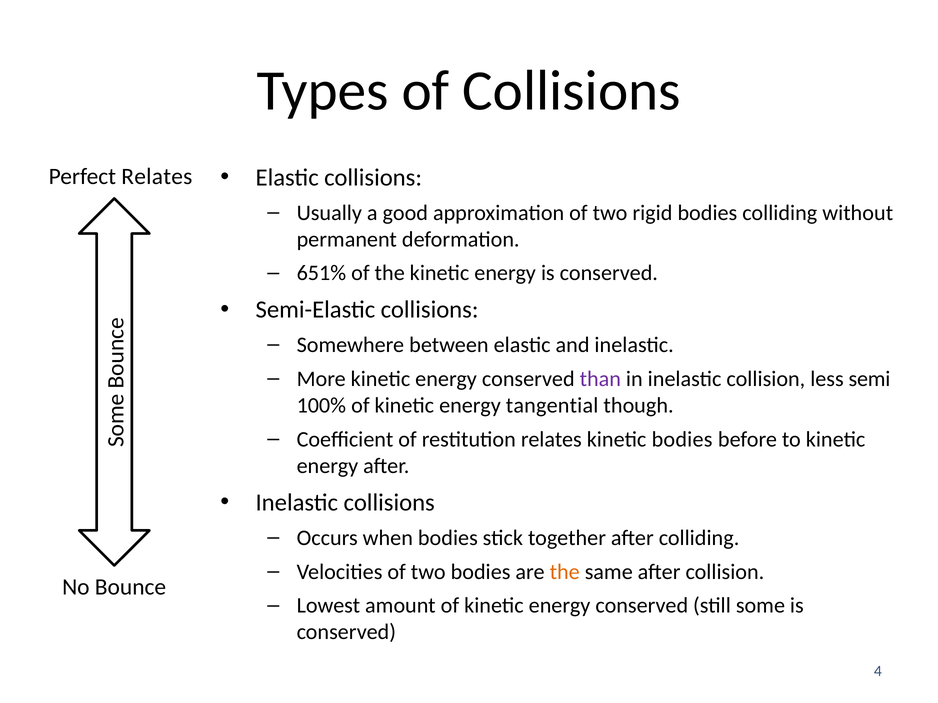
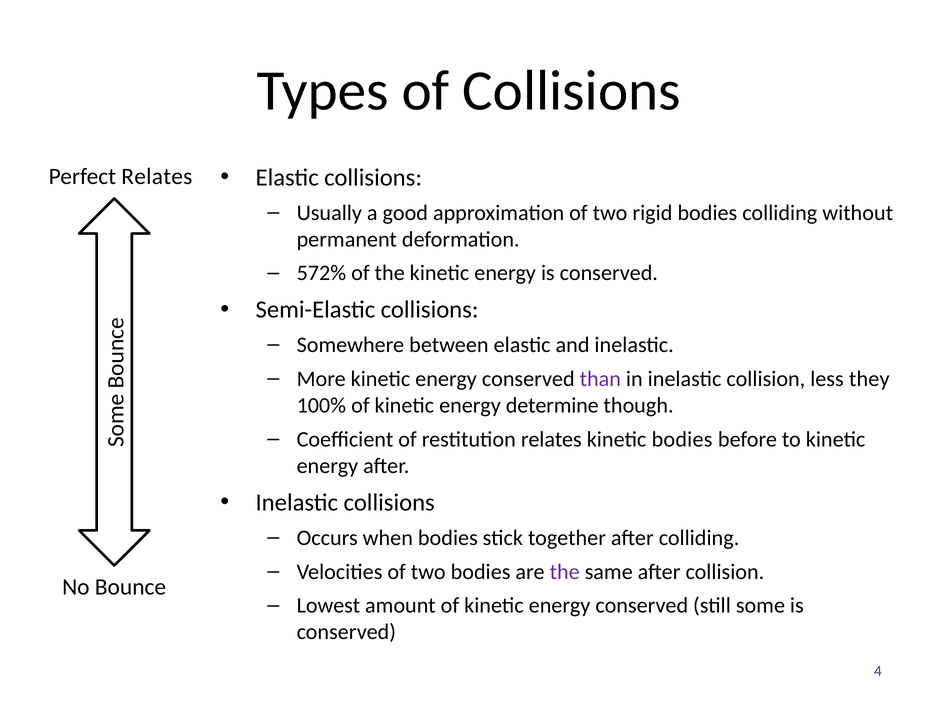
651%: 651% -> 572%
semi: semi -> they
tangential: tangential -> determine
the at (565, 572) colour: orange -> purple
